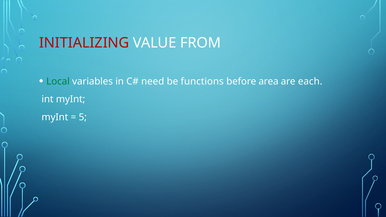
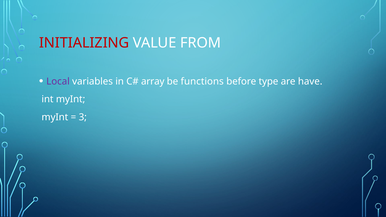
Local colour: green -> purple
need: need -> array
area: area -> type
each: each -> have
5: 5 -> 3
